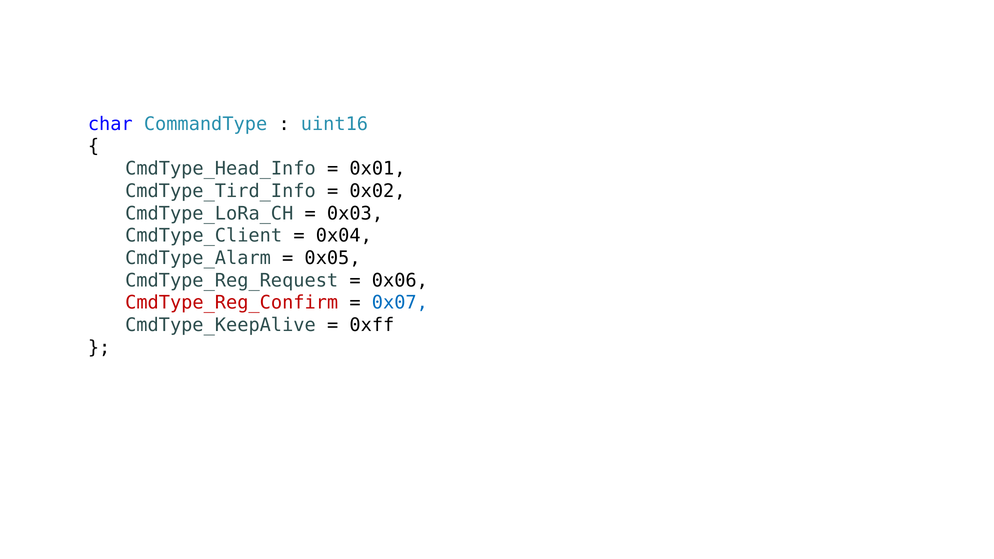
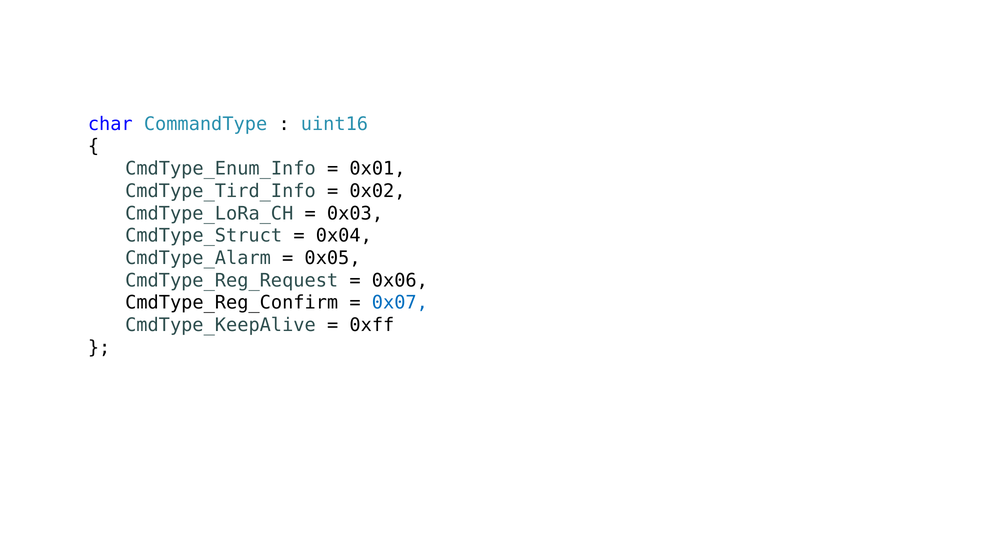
CmdType_Head_Info: CmdType_Head_Info -> CmdType_Enum_Info
CmdType_Client: CmdType_Client -> CmdType_Struct
CmdType_Reg_Confirm colour: red -> black
